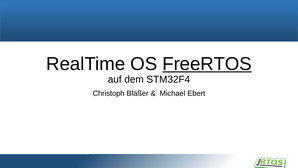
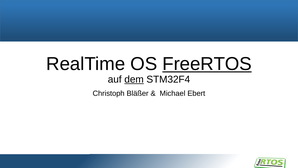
dem underline: none -> present
